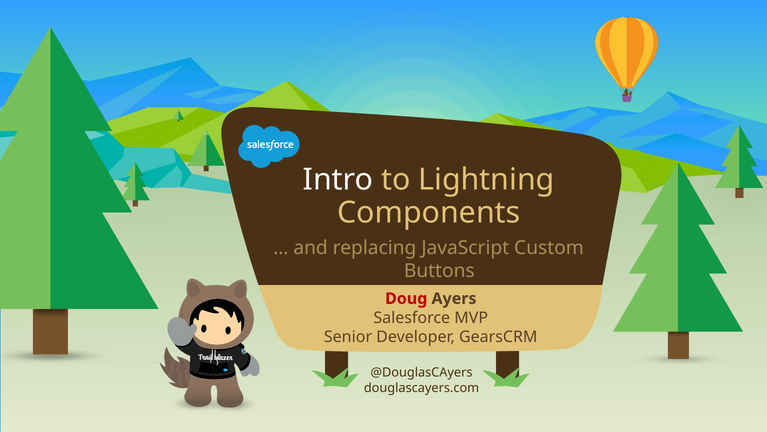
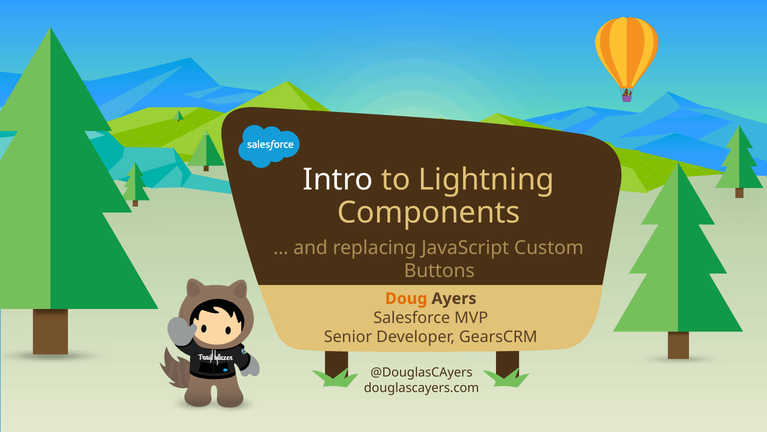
Doug colour: red -> orange
